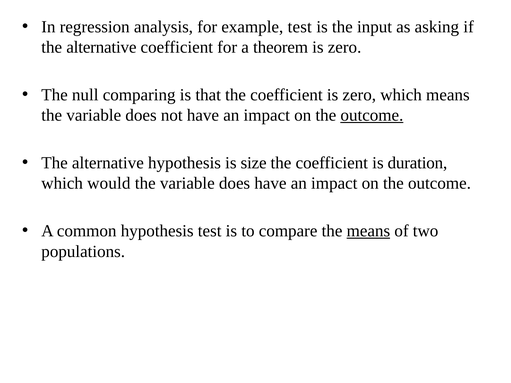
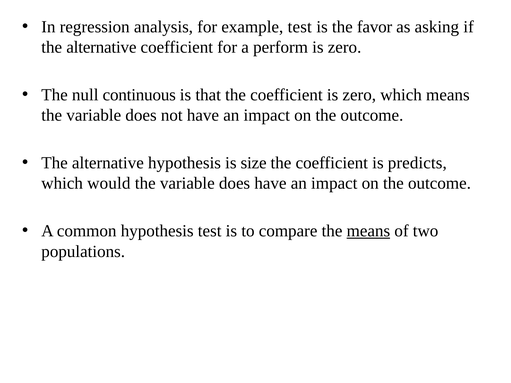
input: input -> favor
theorem: theorem -> perform
comparing: comparing -> continuous
outcome at (372, 115) underline: present -> none
duration: duration -> predicts
